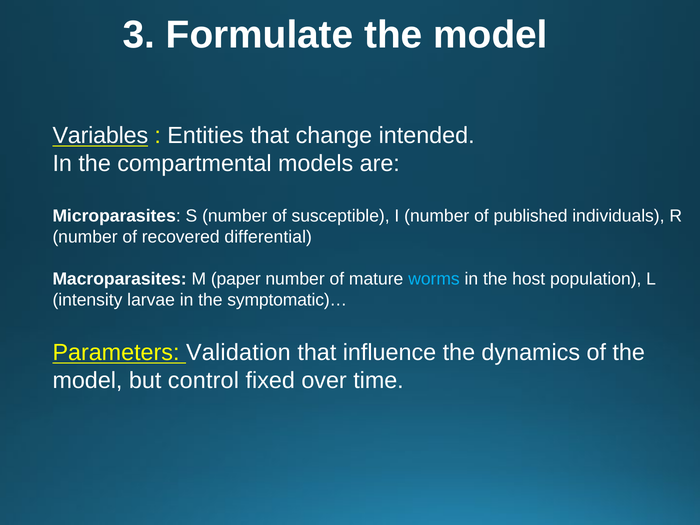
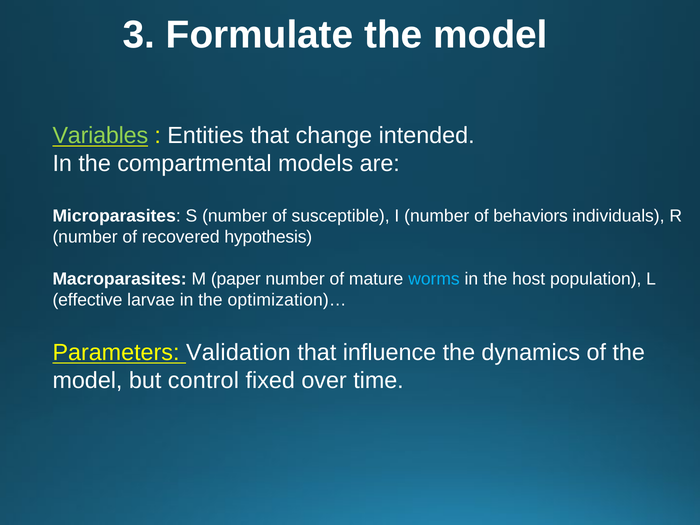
Variables colour: white -> light green
published: published -> behaviors
differential: differential -> hypothesis
intensity: intensity -> effective
symptomatic)…: symptomatic)… -> optimization)…
